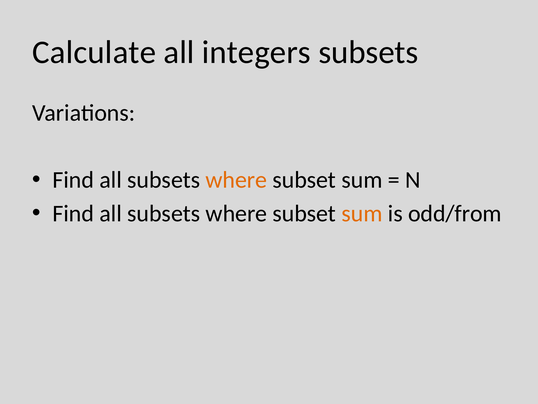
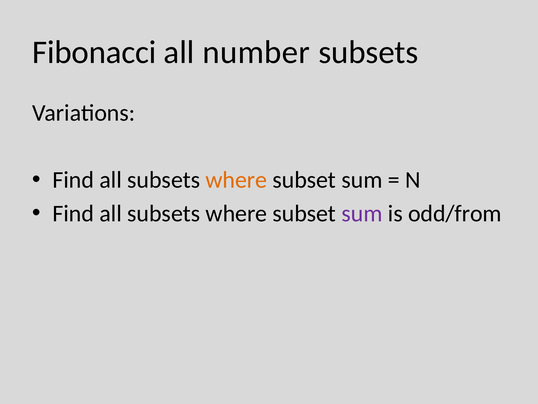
Calculate: Calculate -> Fibonacci
integers: integers -> number
sum at (362, 213) colour: orange -> purple
